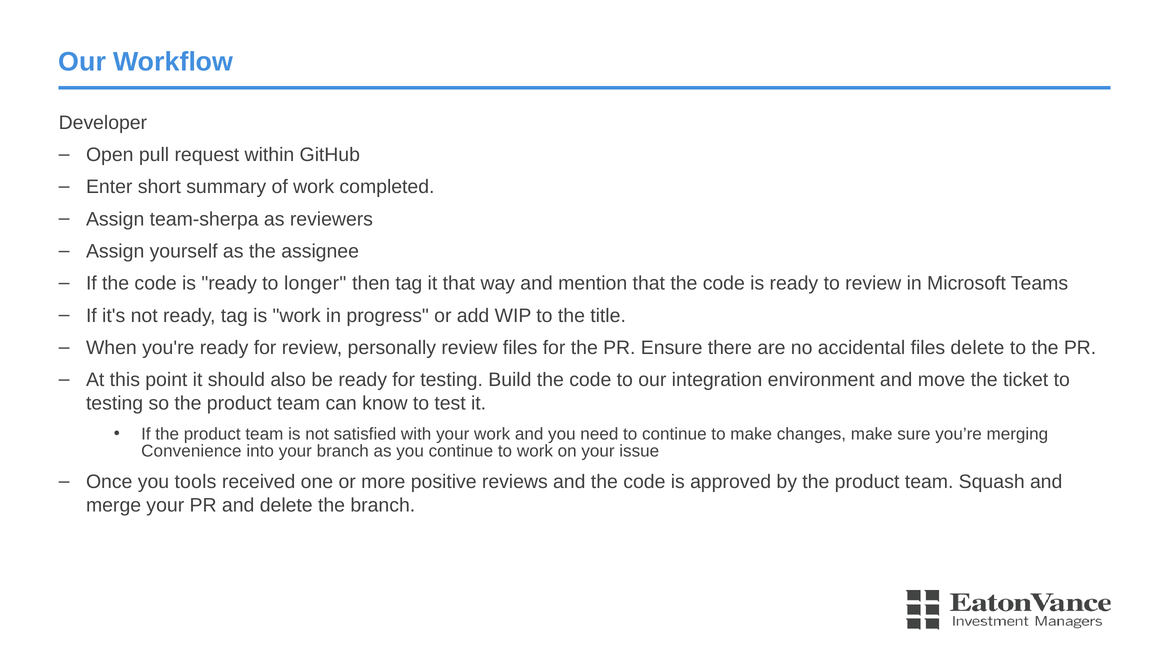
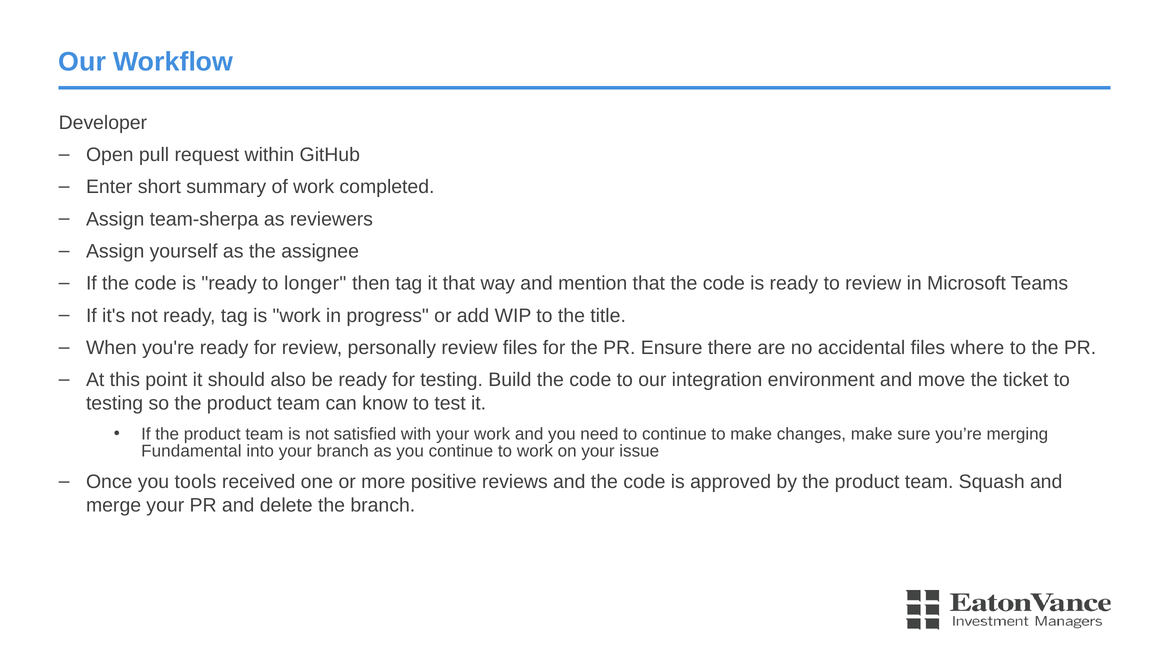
files delete: delete -> where
Convenience: Convenience -> Fundamental
